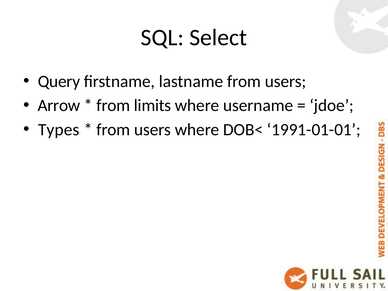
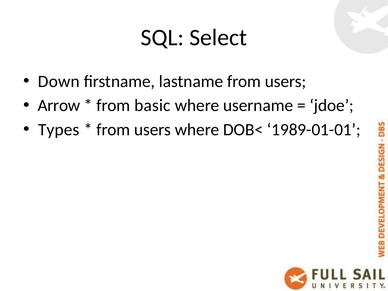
Query: Query -> Down
limits: limits -> basic
1991-01-01: 1991-01-01 -> 1989-01-01
